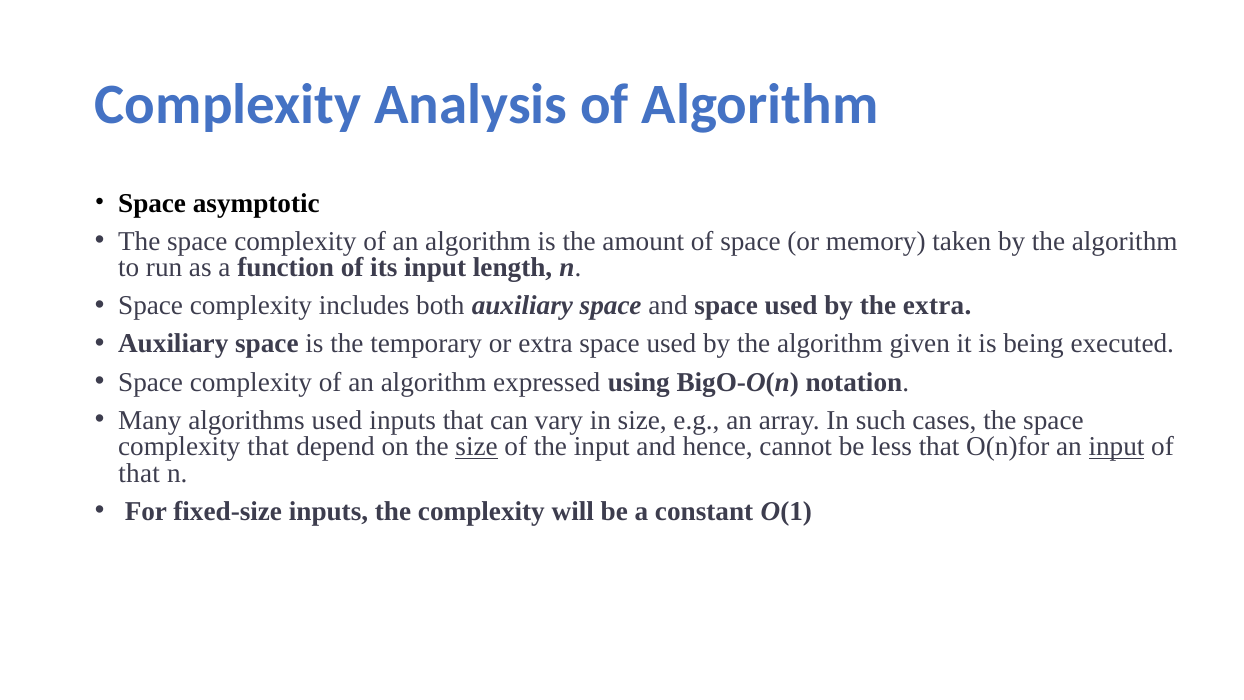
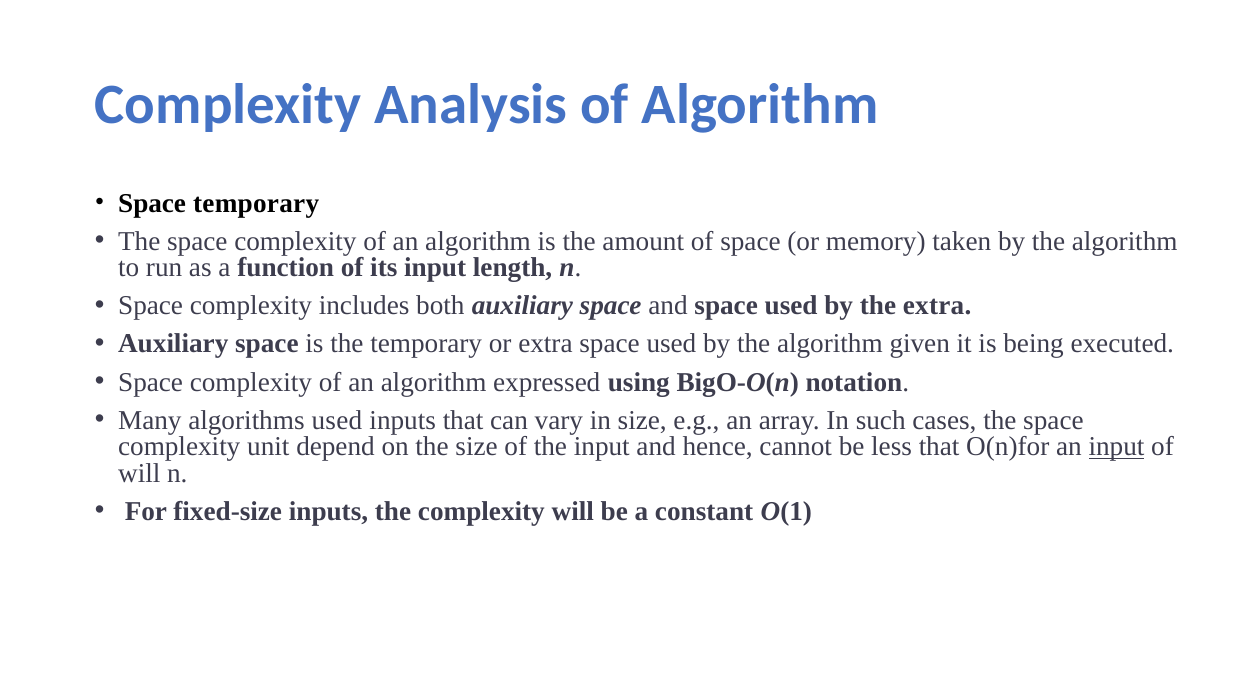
Space asymptotic: asymptotic -> temporary
complexity that: that -> unit
size at (477, 446) underline: present -> none
that at (139, 473): that -> will
